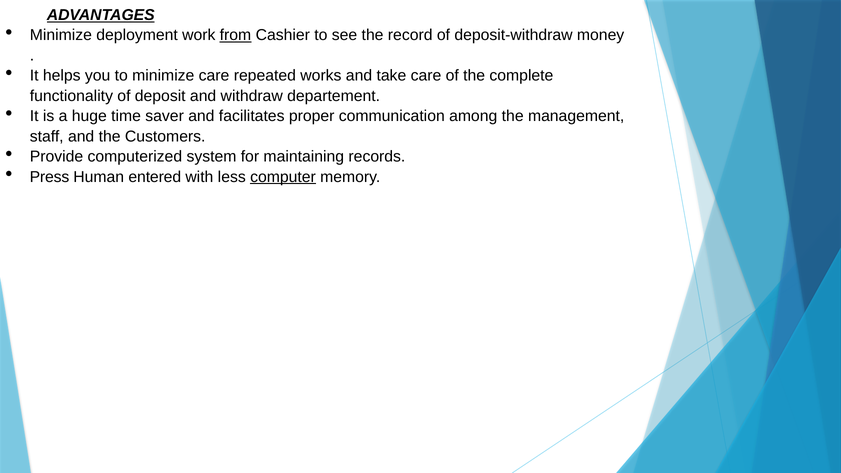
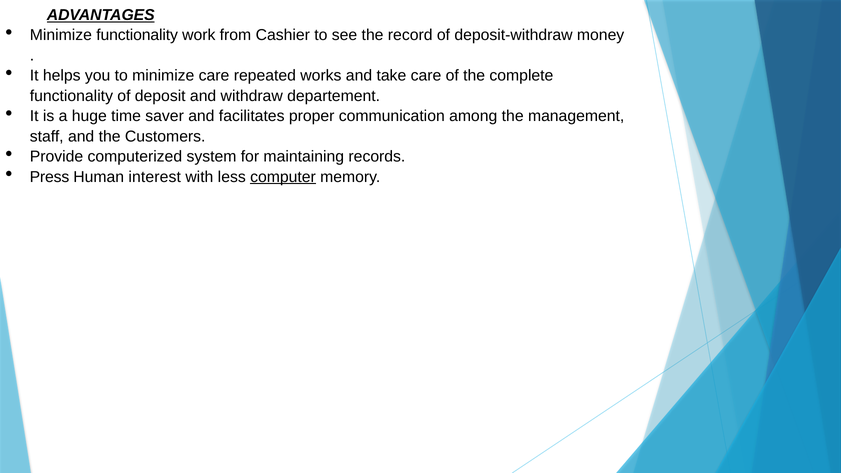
Minimize deployment: deployment -> functionality
from underline: present -> none
entered: entered -> interest
